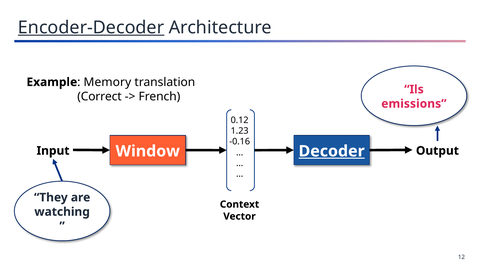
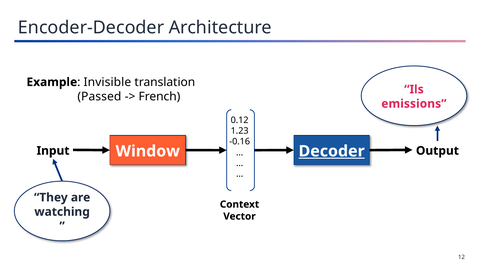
Encoder-Decoder underline: present -> none
Memory: Memory -> Invisible
Correct: Correct -> Passed
